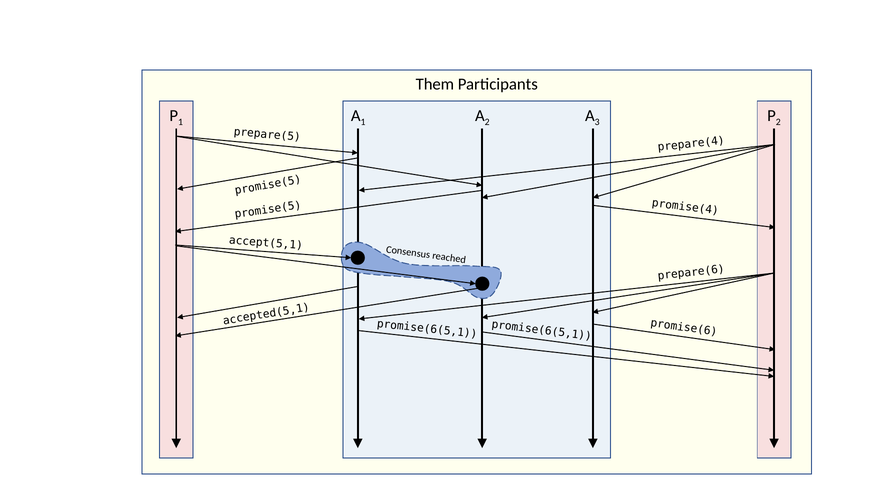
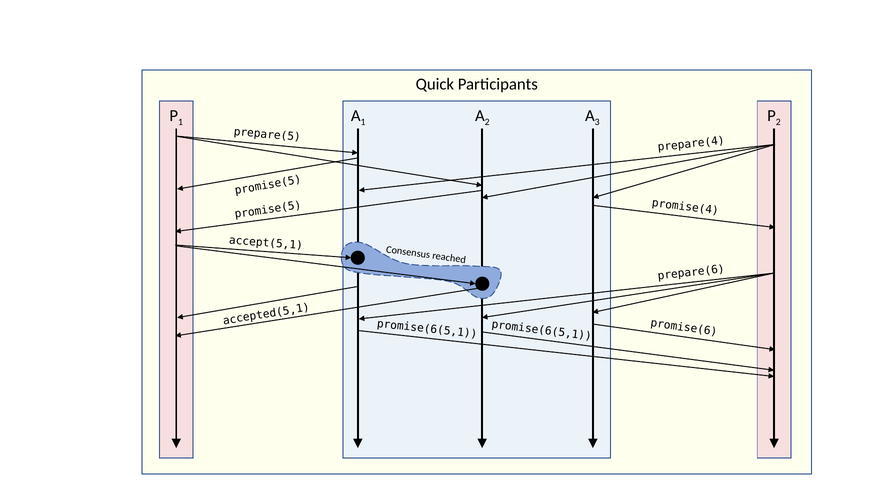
Them: Them -> Quick
